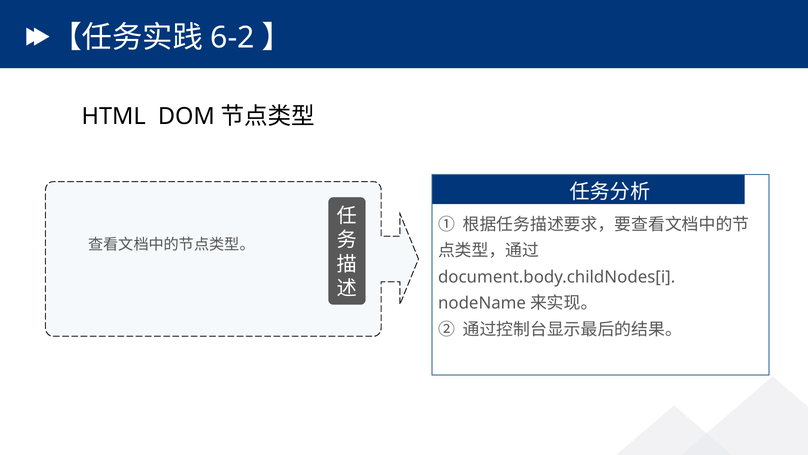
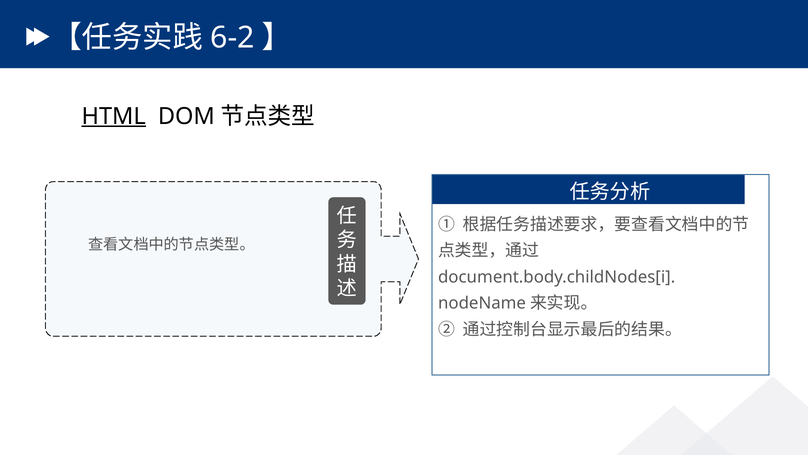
HTML underline: none -> present
